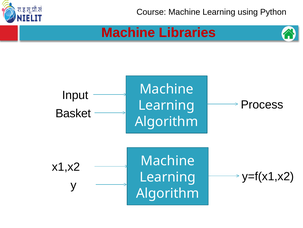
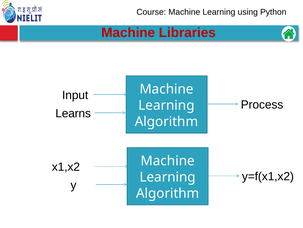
Basket: Basket -> Learns
